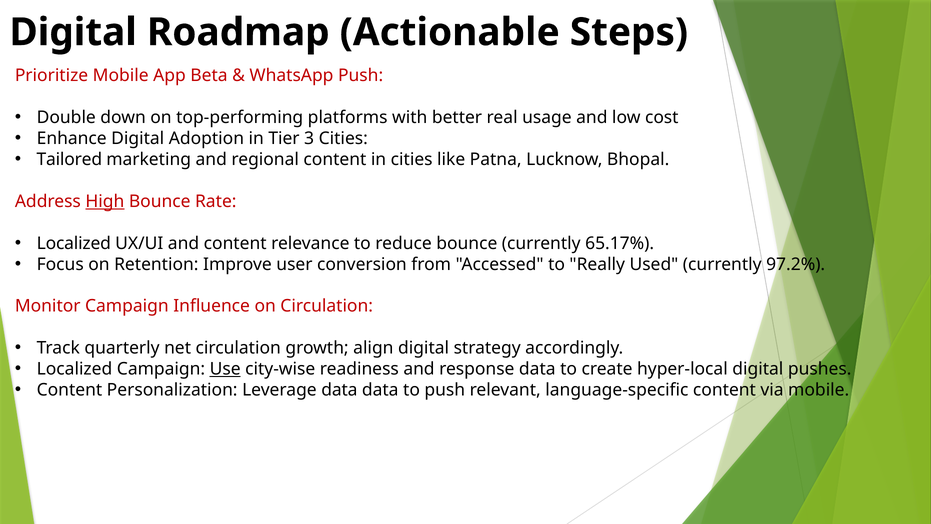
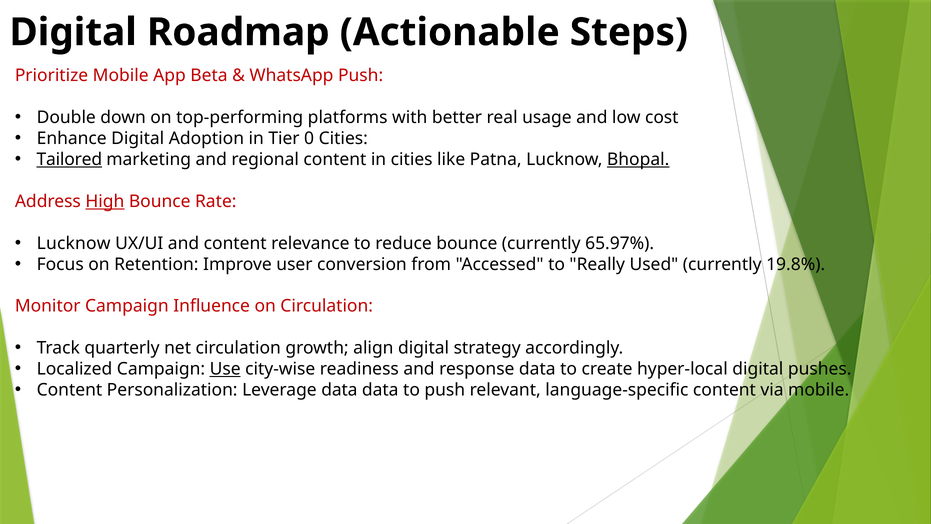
3: 3 -> 0
Tailored underline: none -> present
Bhopal underline: none -> present
Localized at (74, 243): Localized -> Lucknow
65.17%: 65.17% -> 65.97%
97.2%: 97.2% -> 19.8%
